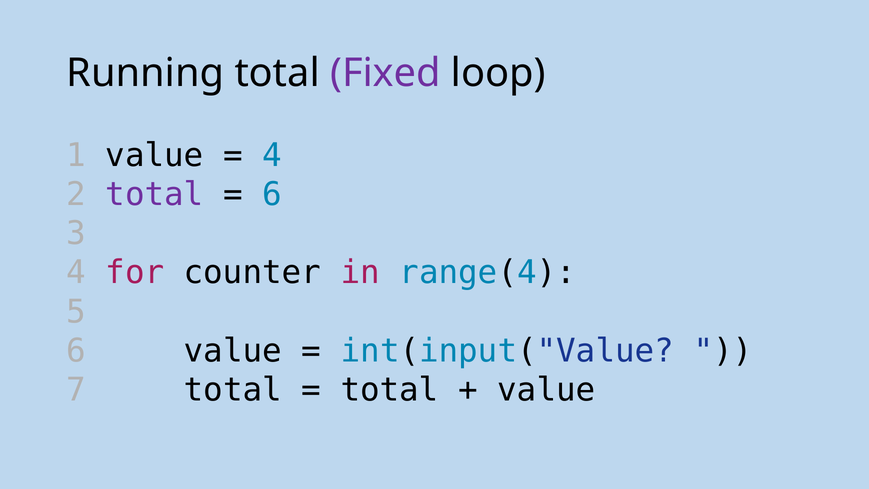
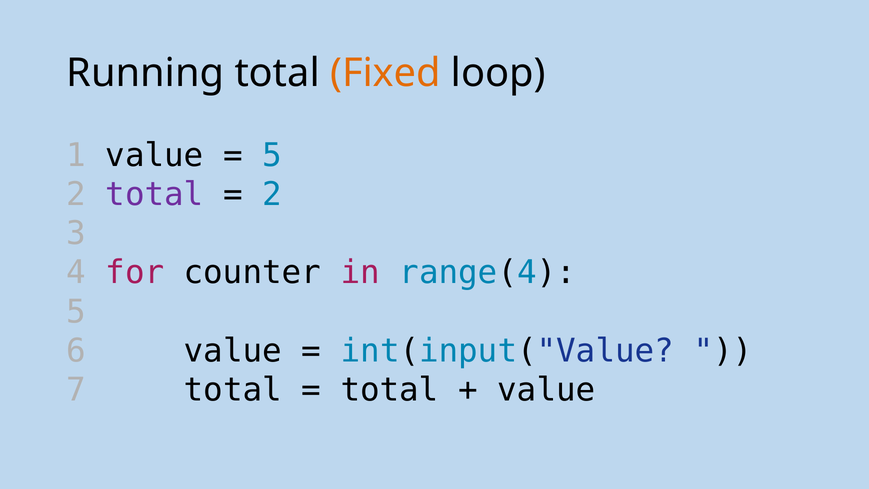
Fixed colour: purple -> orange
4 at (272, 155): 4 -> 5
6 at (272, 194): 6 -> 2
